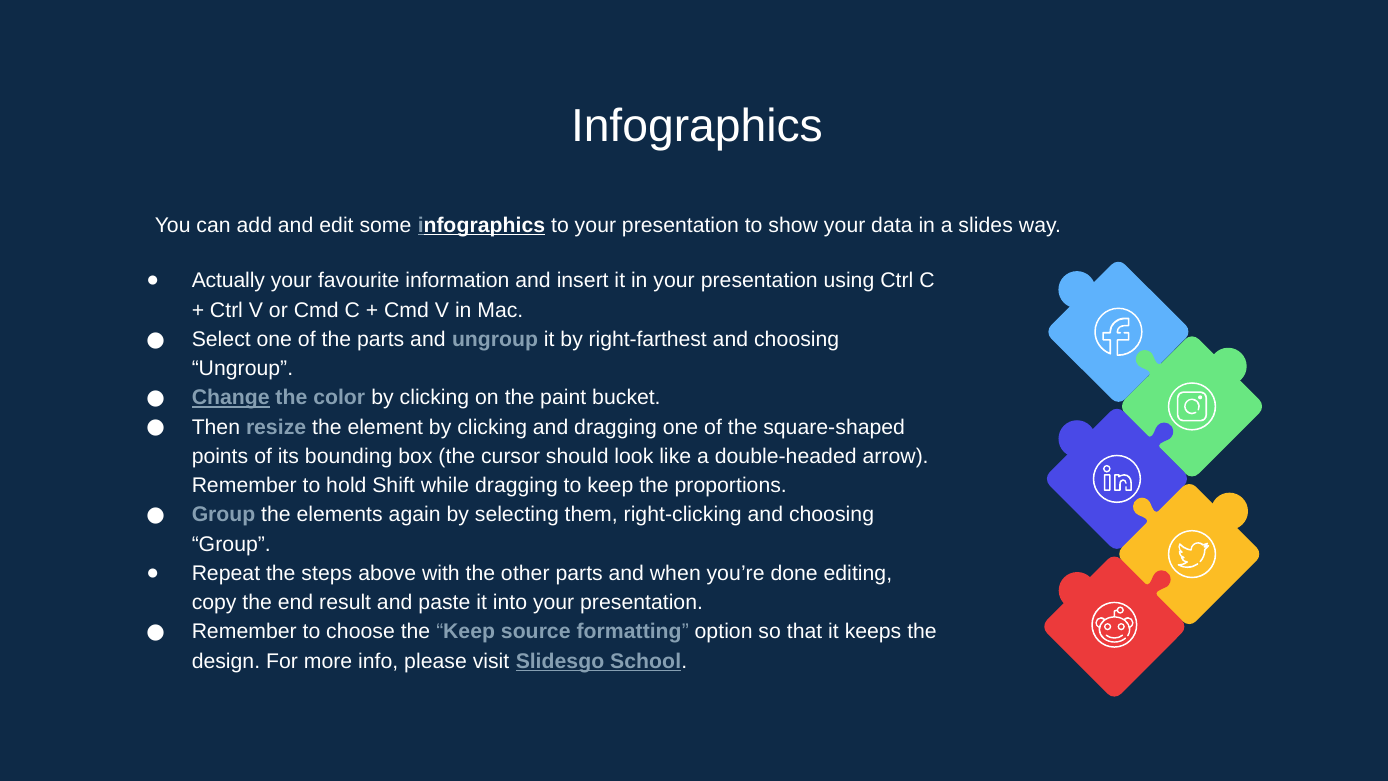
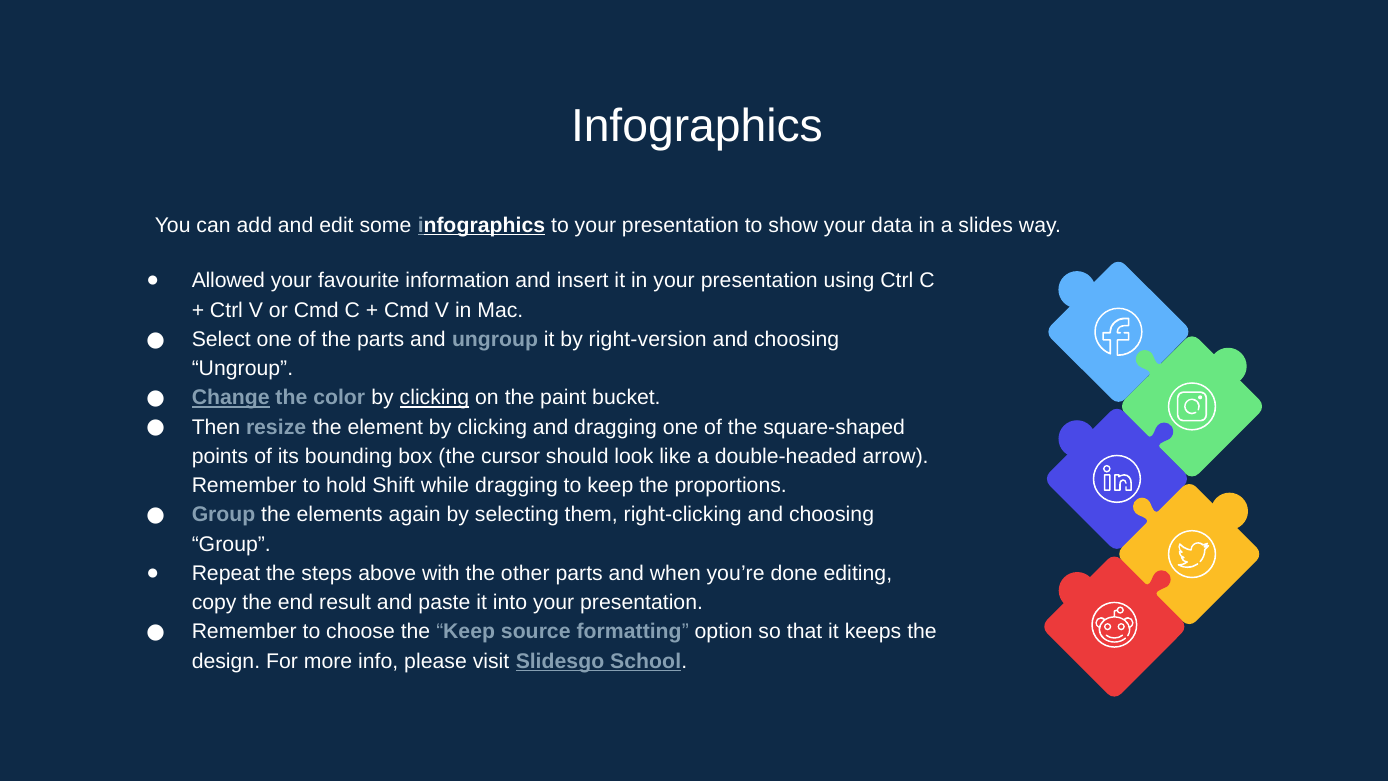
Actually: Actually -> Allowed
right-farthest: right-farthest -> right-version
clicking at (434, 398) underline: none -> present
